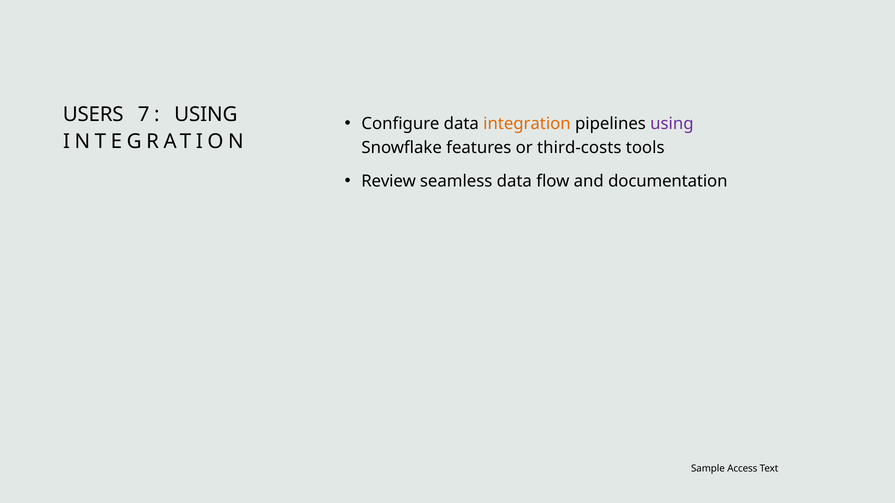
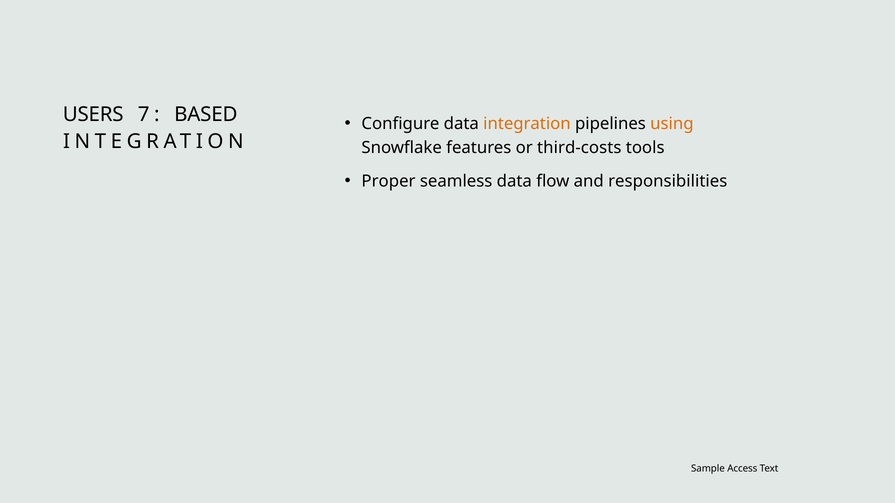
7 USING: USING -> BASED
using at (672, 124) colour: purple -> orange
Review: Review -> Proper
documentation: documentation -> responsibilities
